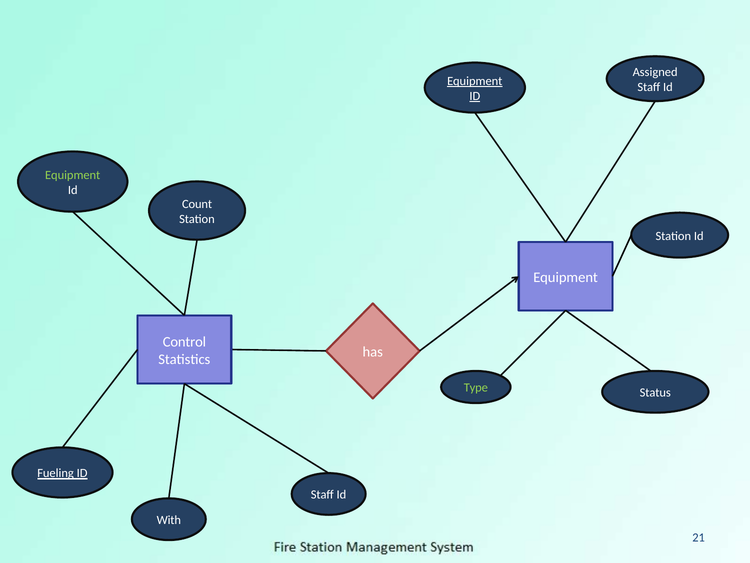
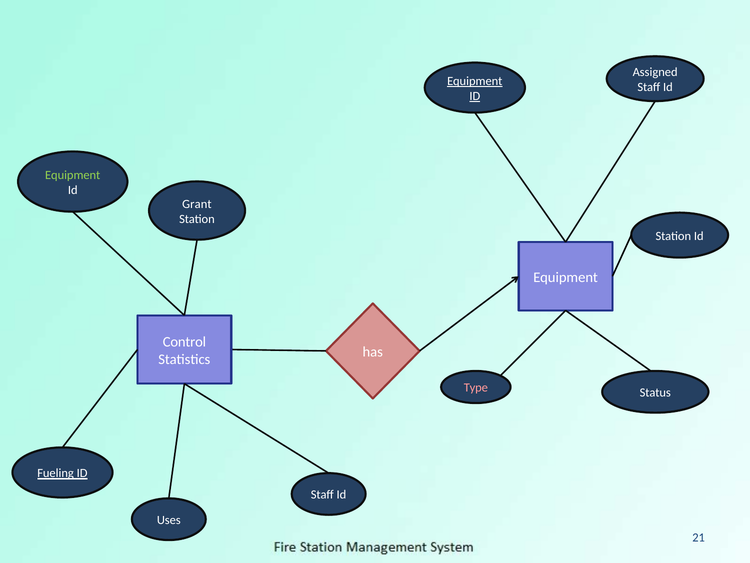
Count: Count -> Grant
Type colour: light green -> pink
With: With -> Uses
